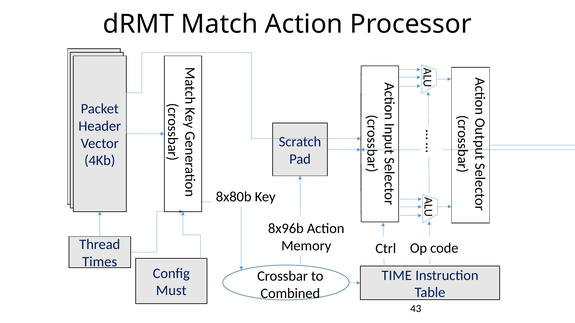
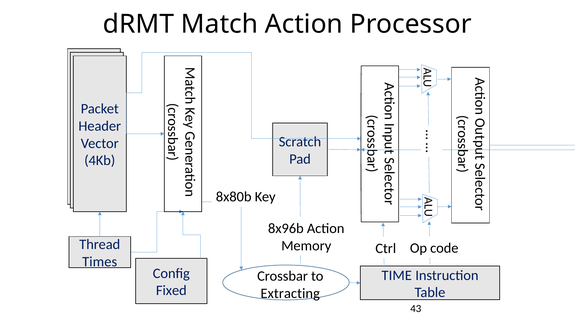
Must: Must -> Fixed
Combined: Combined -> Extracting
